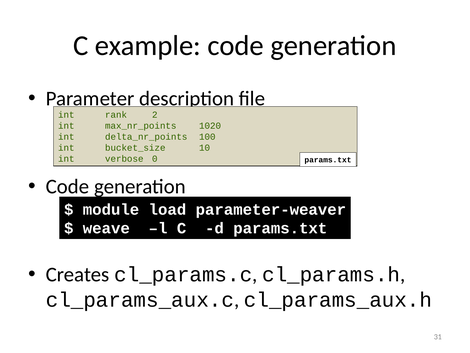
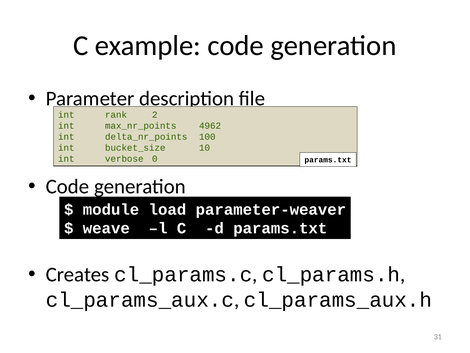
1020: 1020 -> 4962
